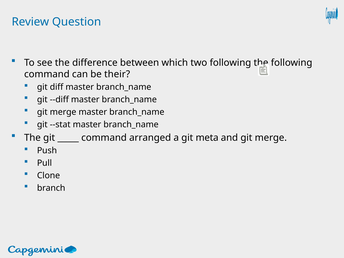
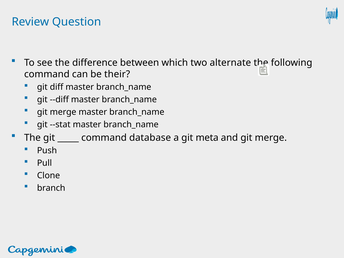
two following: following -> alternate
arranged: arranged -> database
